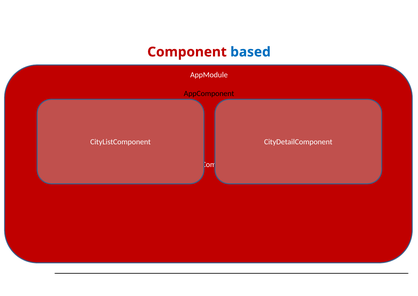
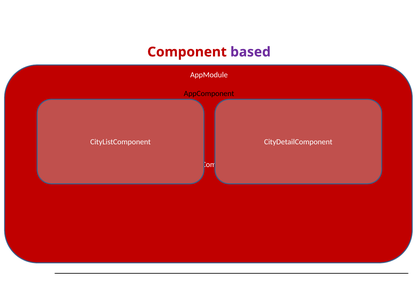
based colour: blue -> purple
